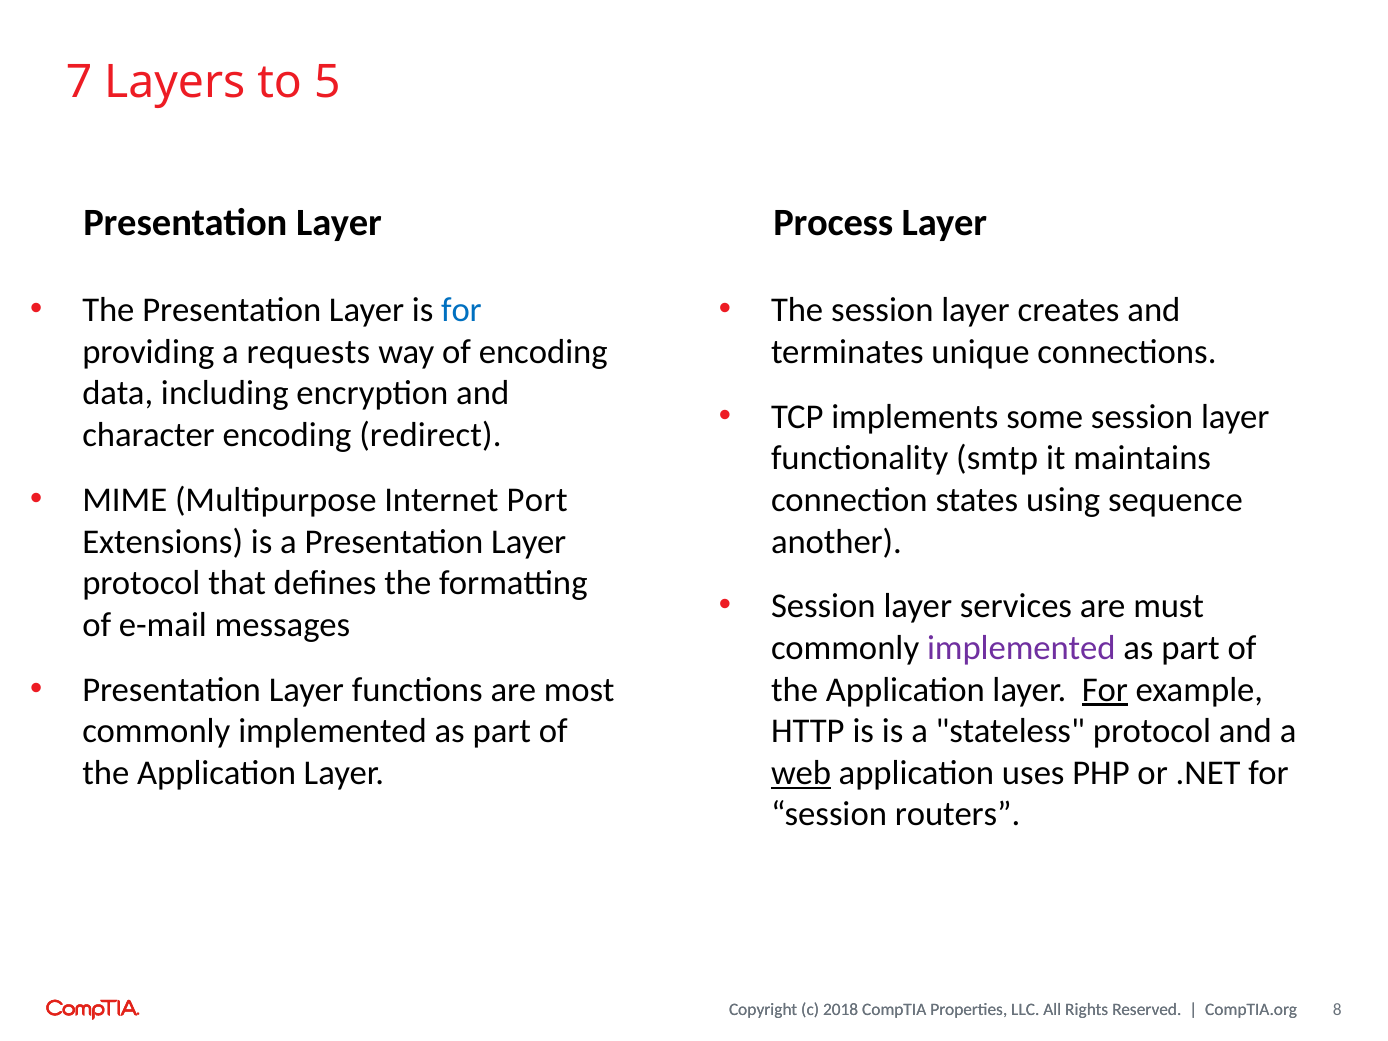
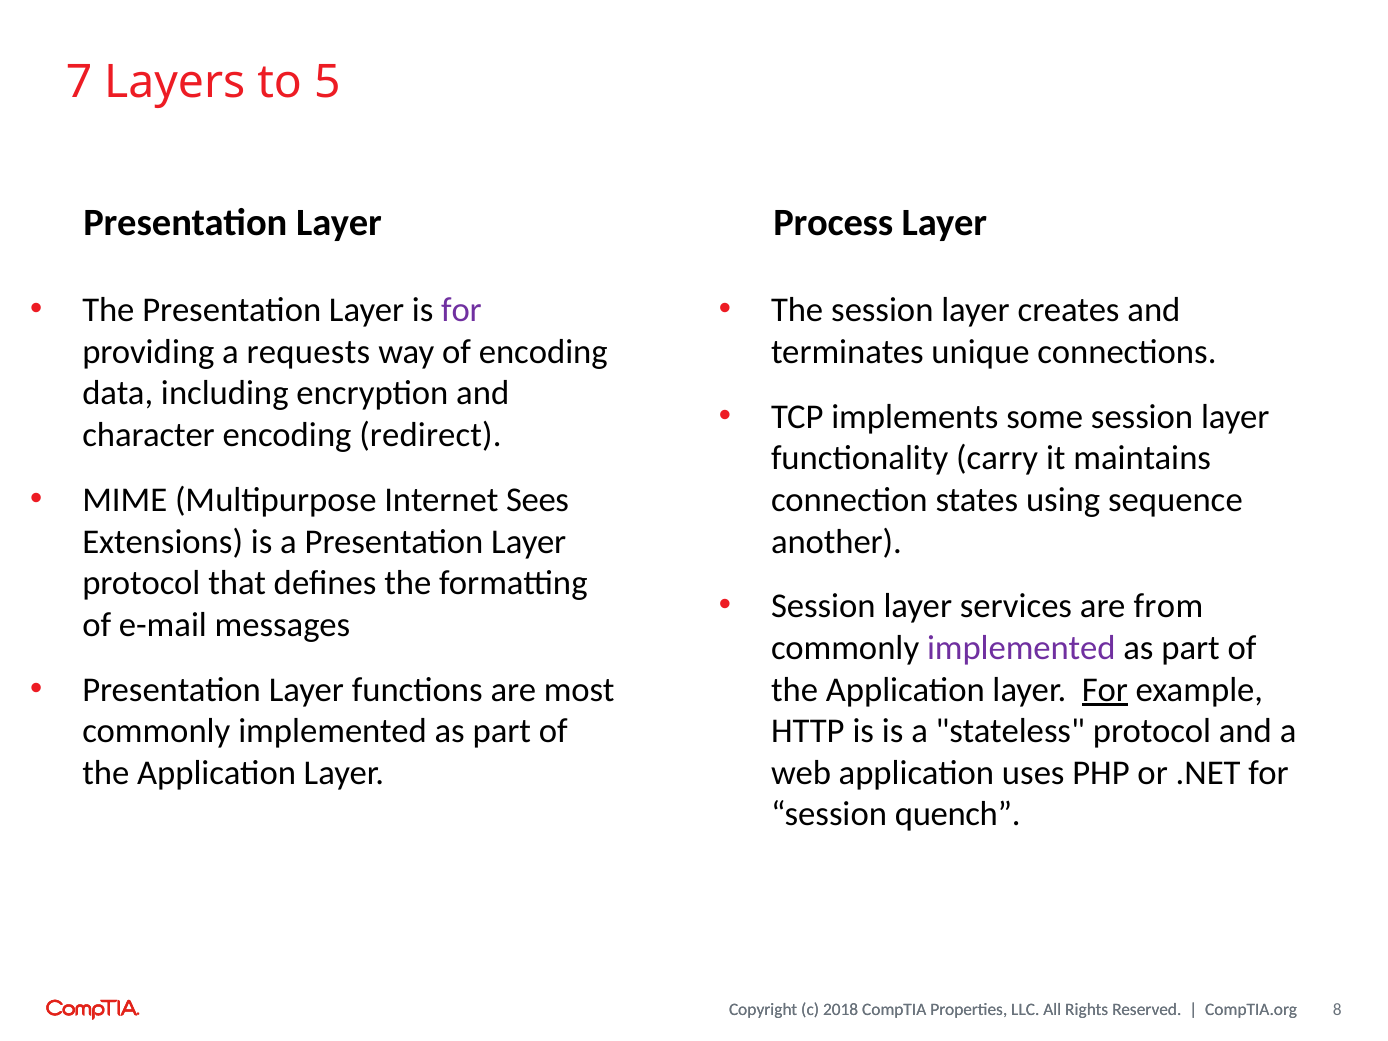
for at (461, 310) colour: blue -> purple
smtp: smtp -> carry
Port: Port -> Sees
must: must -> from
web underline: present -> none
routers: routers -> quench
